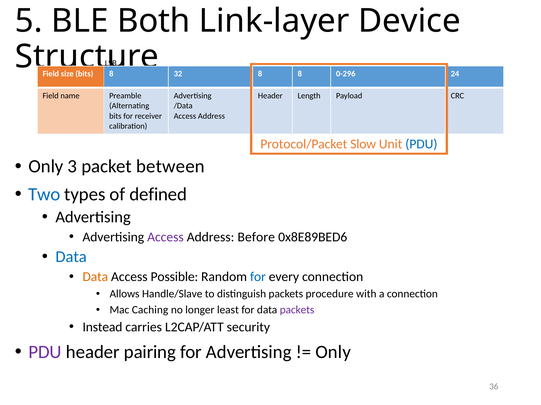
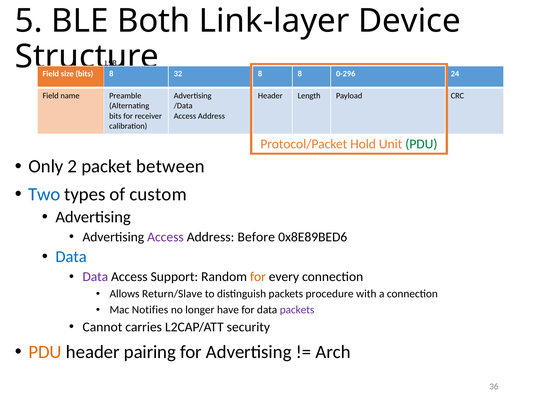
Slow: Slow -> Hold
PDU at (421, 144) colour: blue -> green
3: 3 -> 2
defined: defined -> custom
Data at (95, 277) colour: orange -> purple
Possible: Possible -> Support
for at (258, 277) colour: blue -> orange
Handle/Slave: Handle/Slave -> Return/Slave
Caching: Caching -> Notifies
least: least -> have
Instead: Instead -> Cannot
PDU at (45, 352) colour: purple -> orange
Only at (333, 352): Only -> Arch
